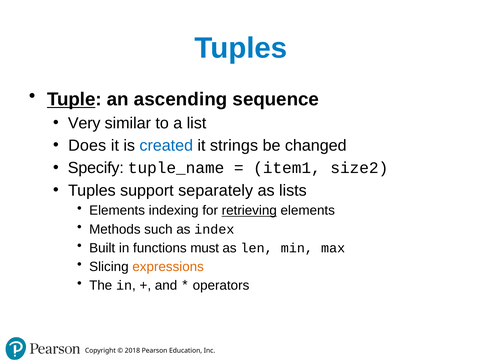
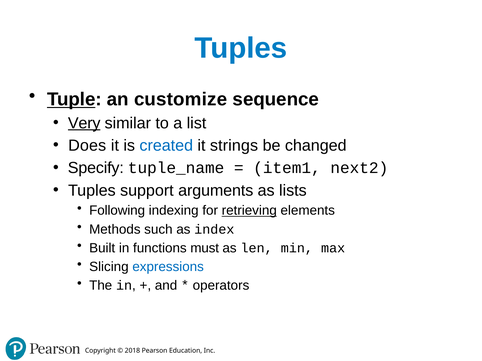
ascending: ascending -> customize
Very underline: none -> present
size2: size2 -> next2
separately: separately -> arguments
Elements at (117, 211): Elements -> Following
expressions colour: orange -> blue
